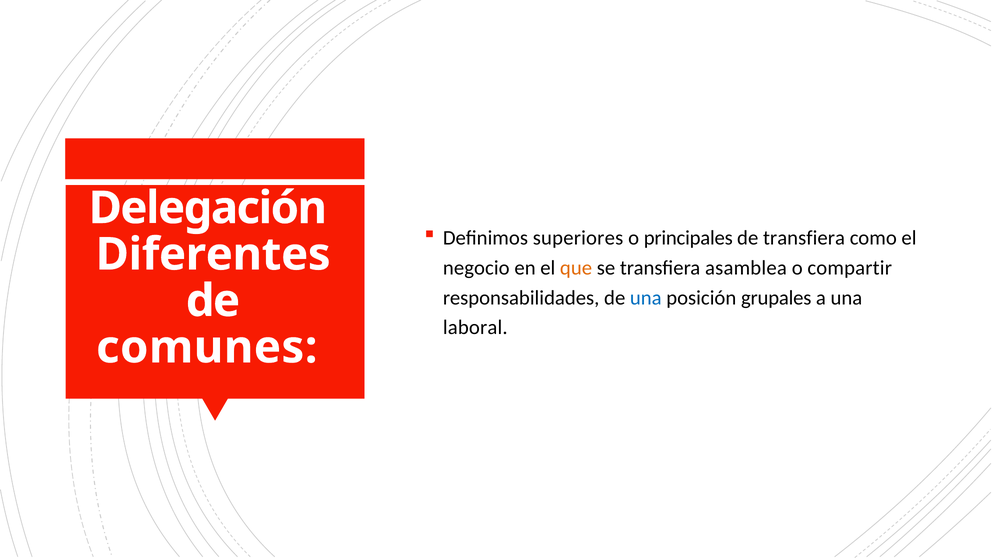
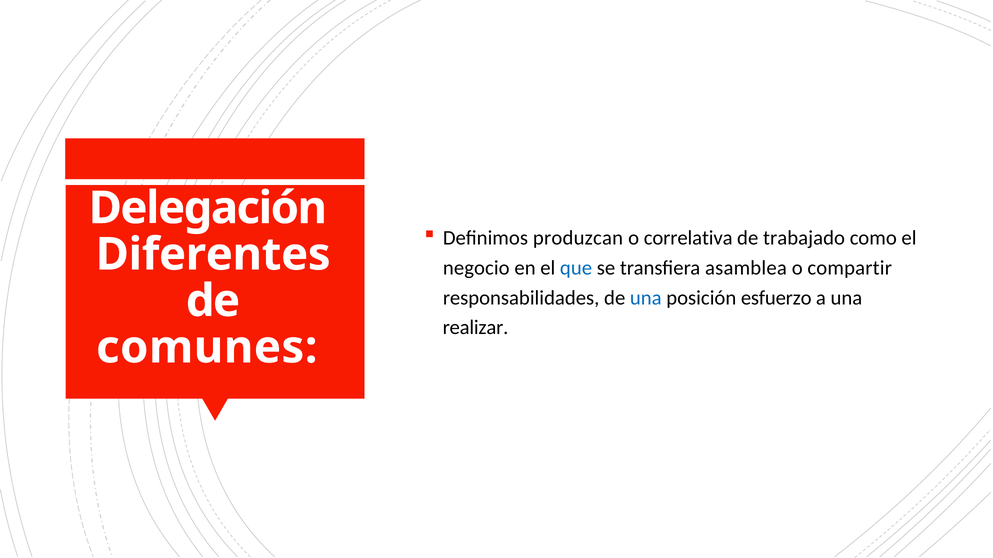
superiores: superiores -> produzcan
principales: principales -> correlativa
de transfiera: transfiera -> trabajado
que colour: orange -> blue
grupales: grupales -> esfuerzo
laboral: laboral -> realizar
